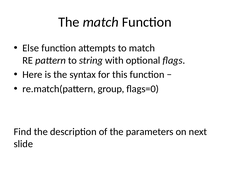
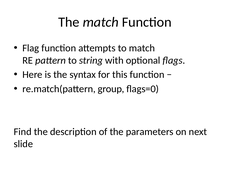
Else: Else -> Flag
